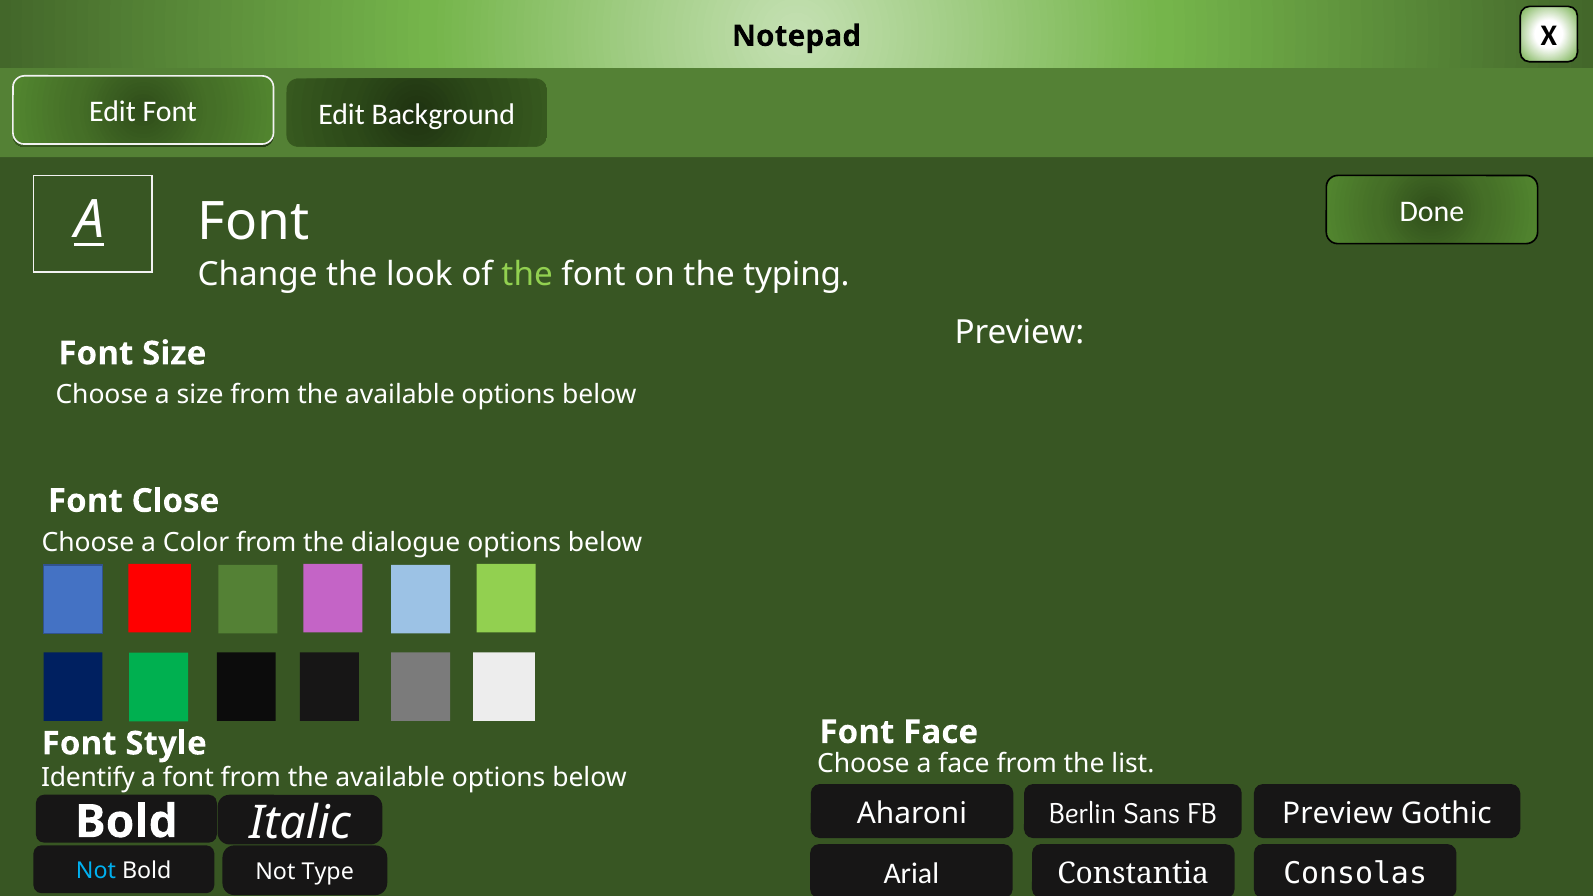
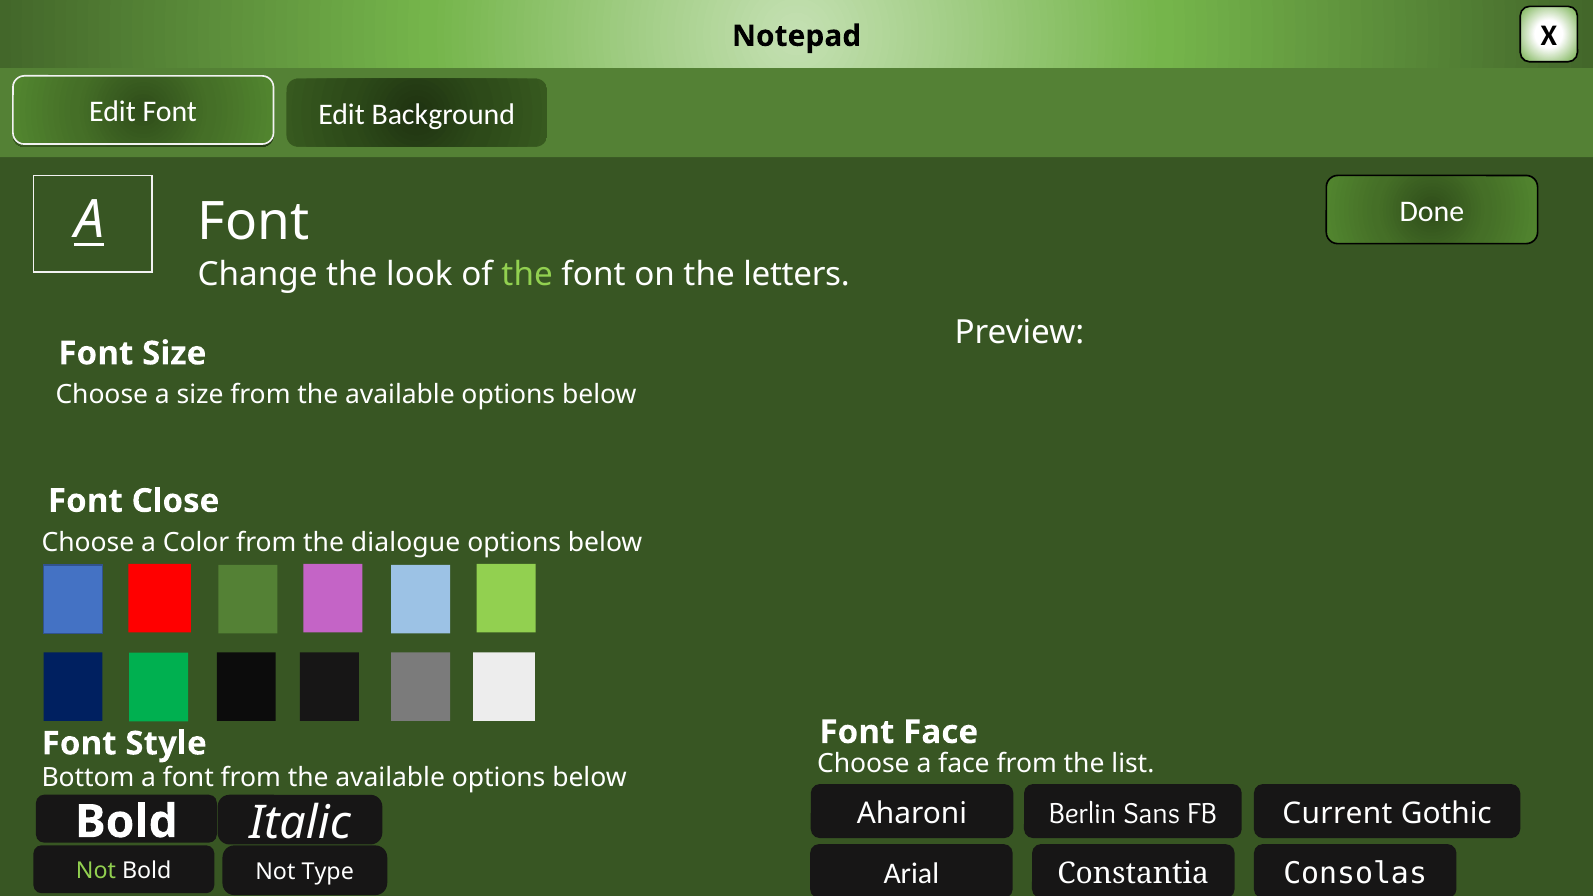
typing: typing -> letters
Identify: Identify -> Bottom
Preview at (1338, 813): Preview -> Current
Not at (96, 871) colour: light blue -> light green
